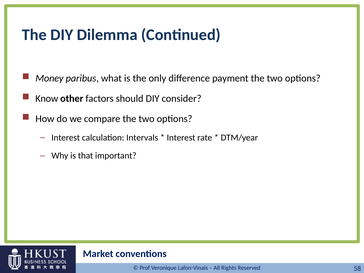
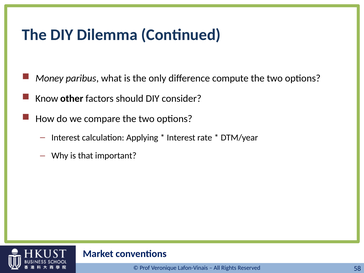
payment: payment -> compute
Intervals: Intervals -> Applying
